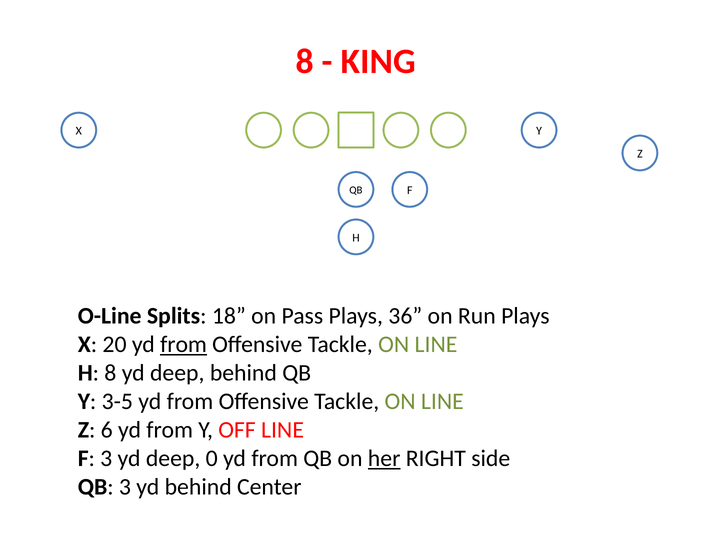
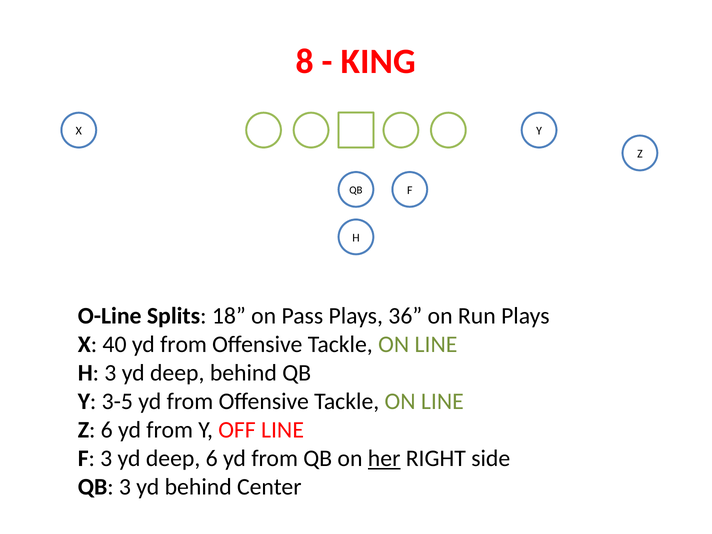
20: 20 -> 40
from at (184, 345) underline: present -> none
H 8: 8 -> 3
deep 0: 0 -> 6
